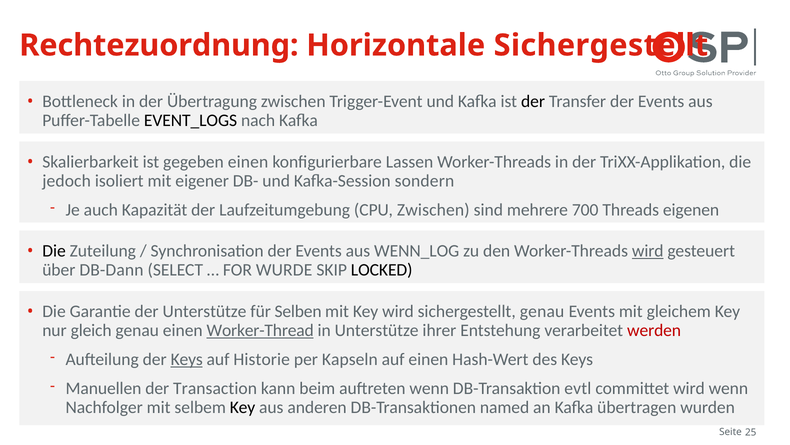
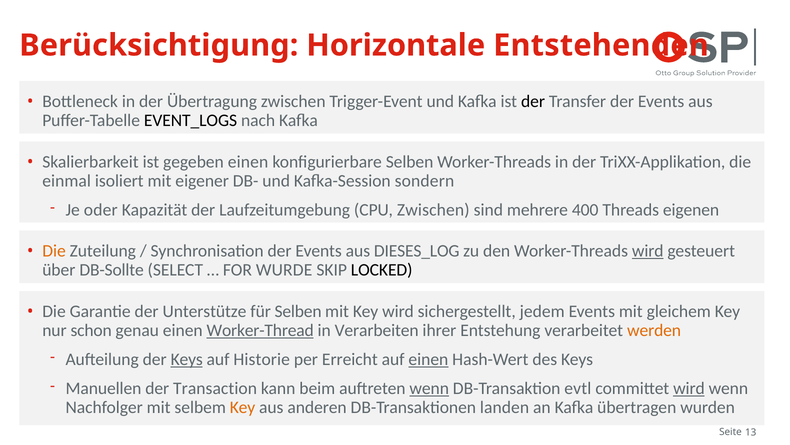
Rechtezuordnung: Rechtezuordnung -> Berücksichtigung
Horizontale Sichergestellt: Sichergestellt -> Entstehenden
konfigurierbare Lassen: Lassen -> Selben
jedoch: jedoch -> einmal
auch: auch -> oder
700: 700 -> 400
Die at (54, 251) colour: black -> orange
WENN_LOG: WENN_LOG -> DIESES_LOG
DB-Dann: DB-Dann -> DB-Sollte
sichergestellt genau: genau -> jedem
gleich: gleich -> schon
in Unterstütze: Unterstütze -> Verarbeiten
werden colour: red -> orange
Kapseln: Kapseln -> Erreicht
einen at (428, 359) underline: none -> present
wenn at (429, 388) underline: none -> present
wird at (689, 388) underline: none -> present
Key at (243, 407) colour: black -> orange
named: named -> landen
25: 25 -> 13
